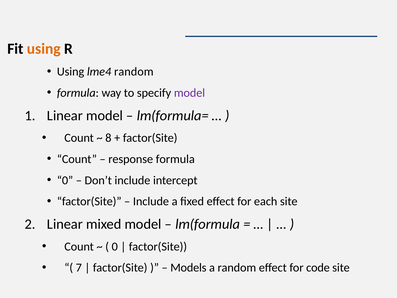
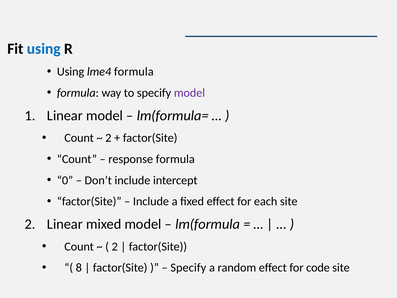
using at (44, 49) colour: orange -> blue
lme4 random: random -> formula
8 at (108, 138): 8 -> 2
0 at (115, 246): 0 -> 2
7: 7 -> 8
Models at (188, 267): Models -> Specify
